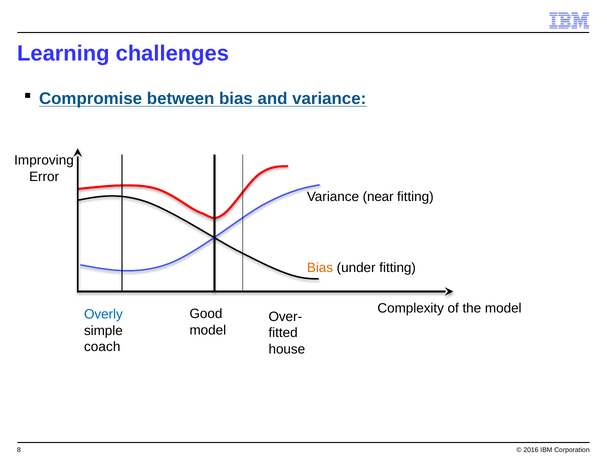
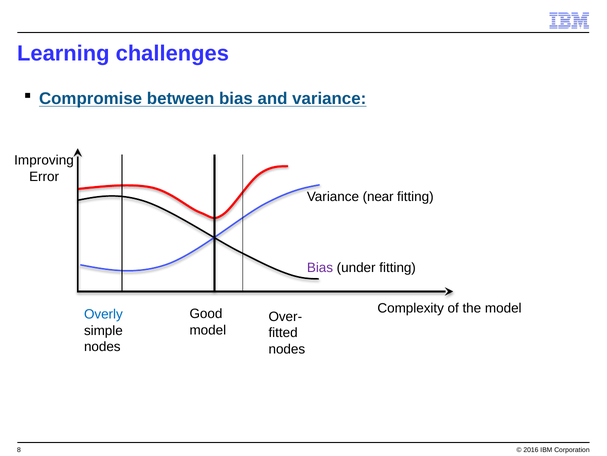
Bias at (320, 268) colour: orange -> purple
coach at (102, 346): coach -> nodes
house at (287, 349): house -> nodes
